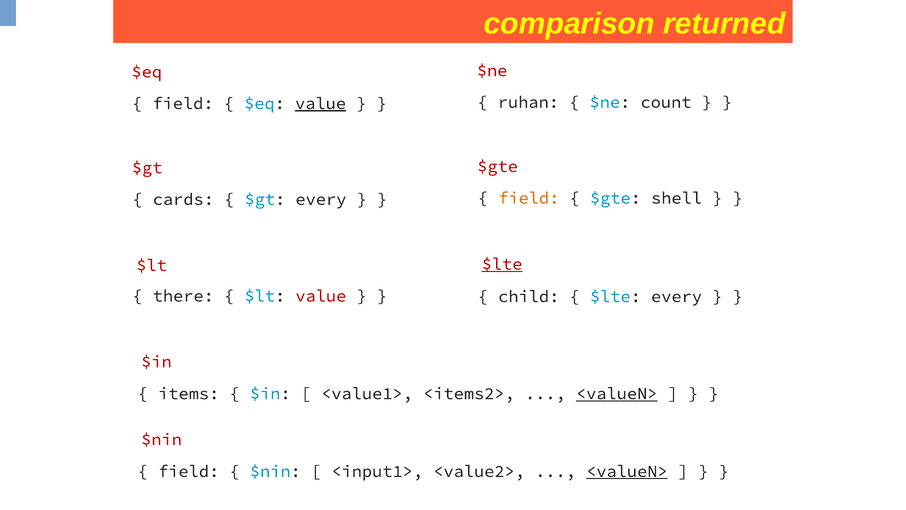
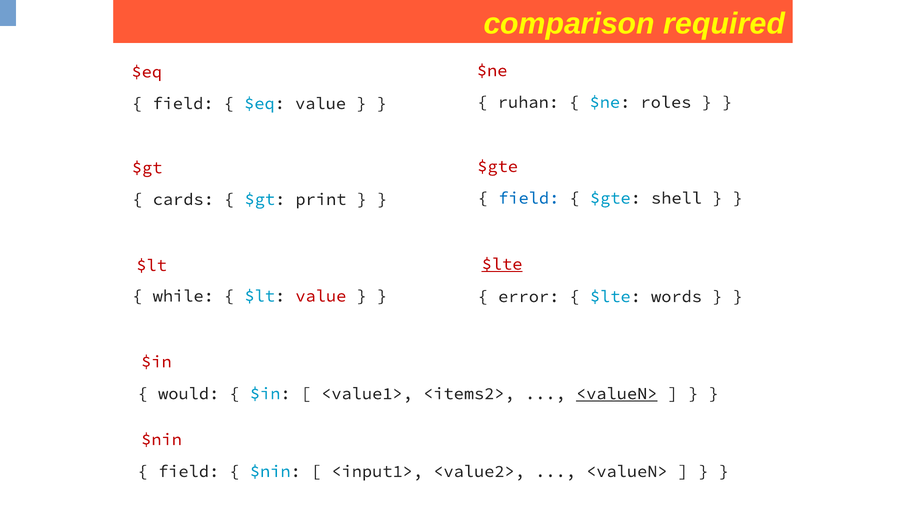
returned: returned -> required
count: count -> roles
value at (321, 103) underline: present -> none
field at (529, 198) colour: orange -> blue
$gt every: every -> print
there: there -> while
child: child -> error
$lte every: every -> words
items: items -> would
<valueN> at (627, 471) underline: present -> none
